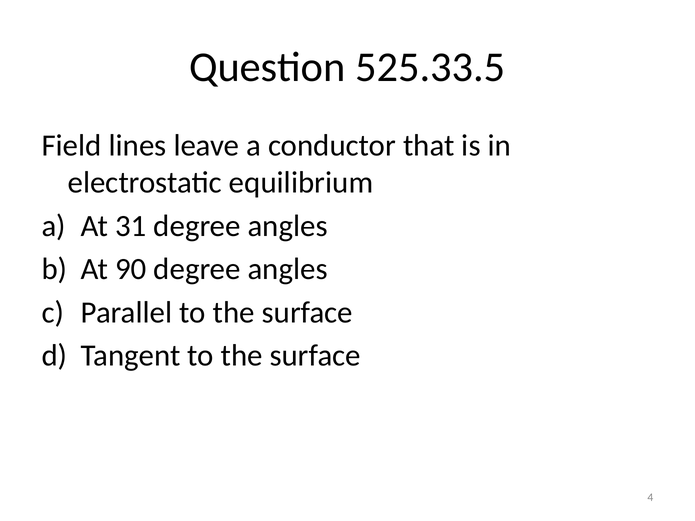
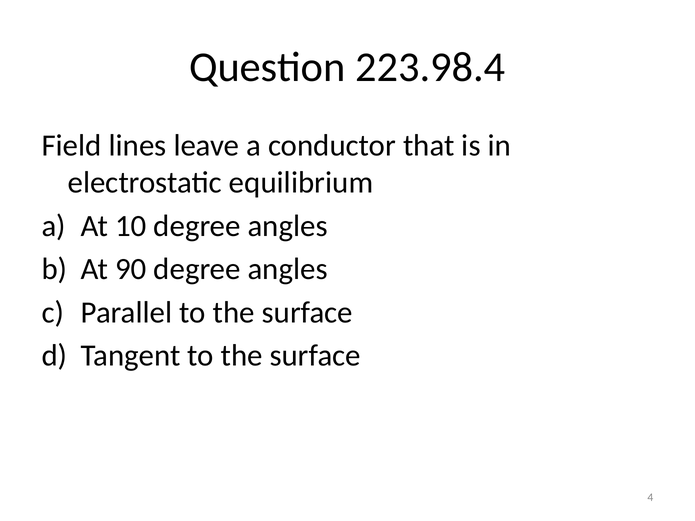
525.33.5: 525.33.5 -> 223.98.4
31: 31 -> 10
